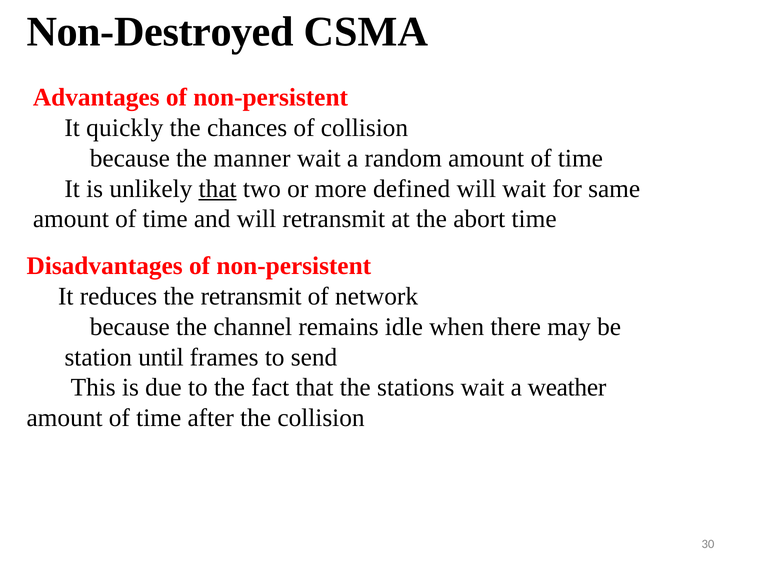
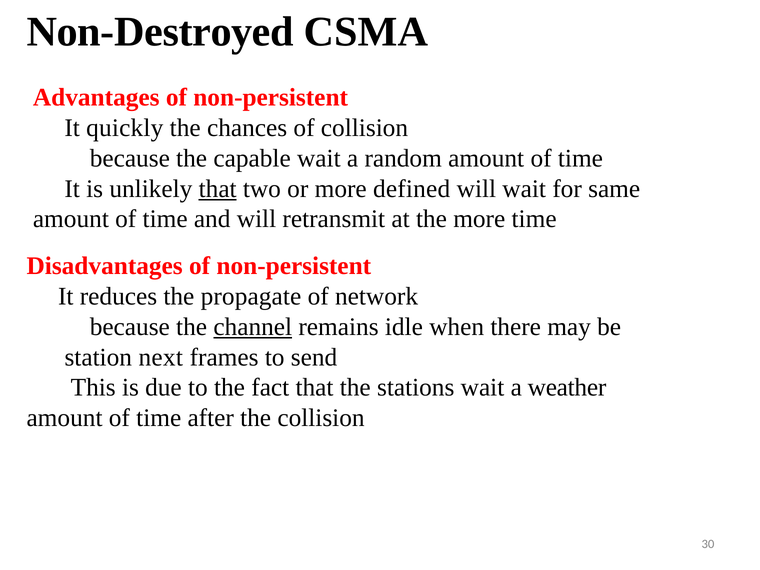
manner: manner -> capable
the abort: abort -> more
the retransmit: retransmit -> propagate
channel underline: none -> present
until: until -> next
